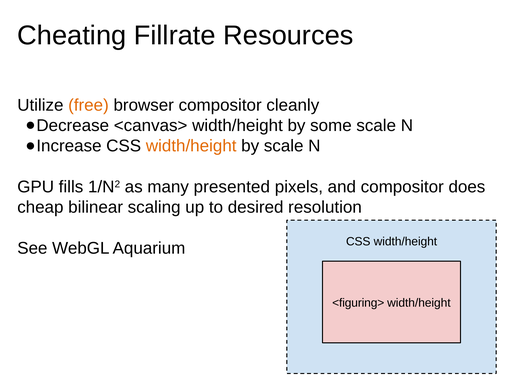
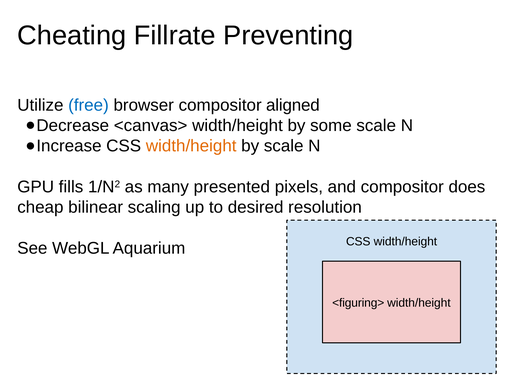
Resources: Resources -> Preventing
free colour: orange -> blue
cleanly: cleanly -> aligned
